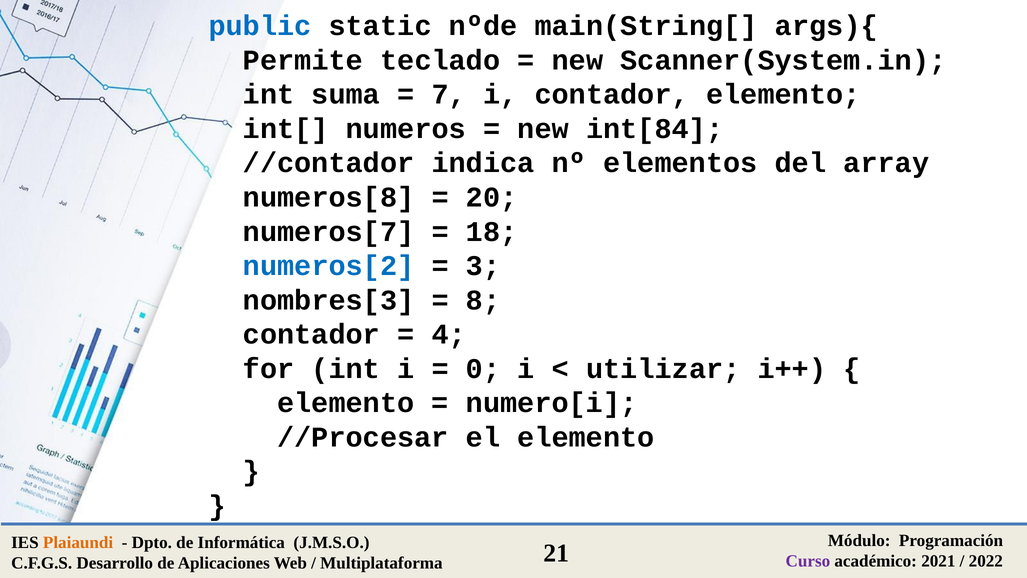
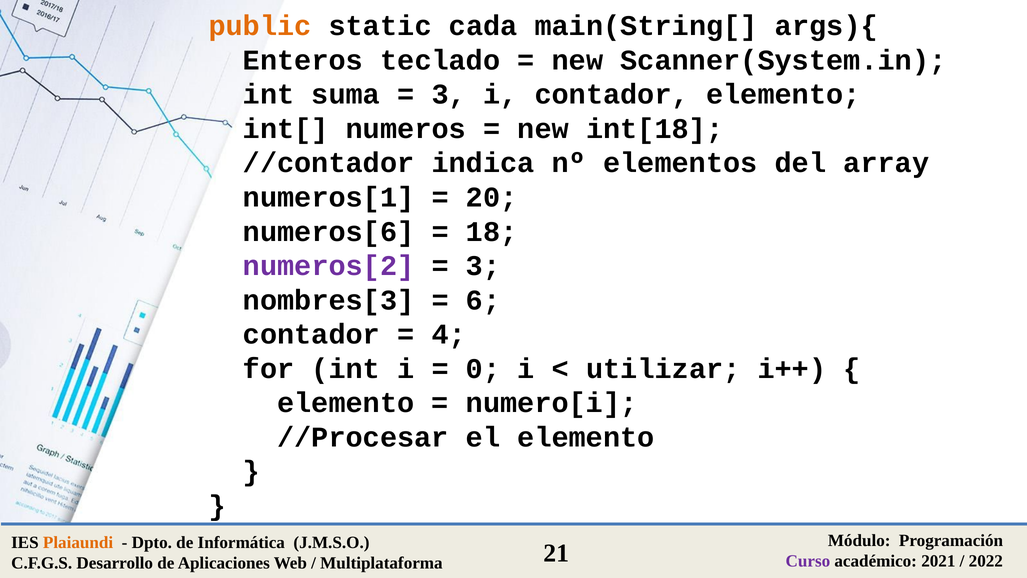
public colour: blue -> orange
nºde: nºde -> cada
Permite: Permite -> Enteros
7 at (449, 94): 7 -> 3
int[84: int[84 -> int[18
numeros[8: numeros[8 -> numeros[1
numeros[7: numeros[7 -> numeros[6
numeros[2 colour: blue -> purple
8: 8 -> 6
